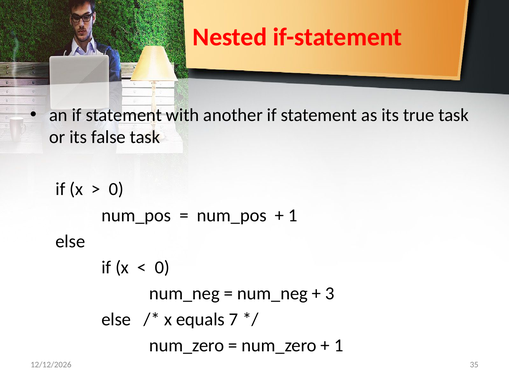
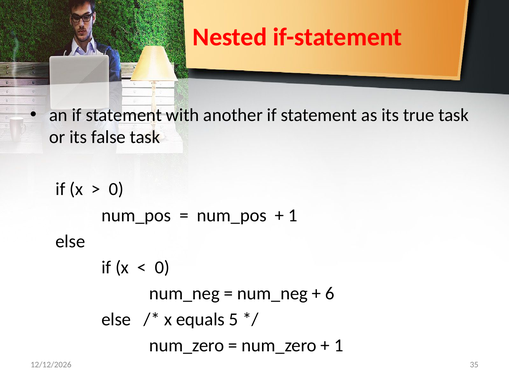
3: 3 -> 6
7: 7 -> 5
